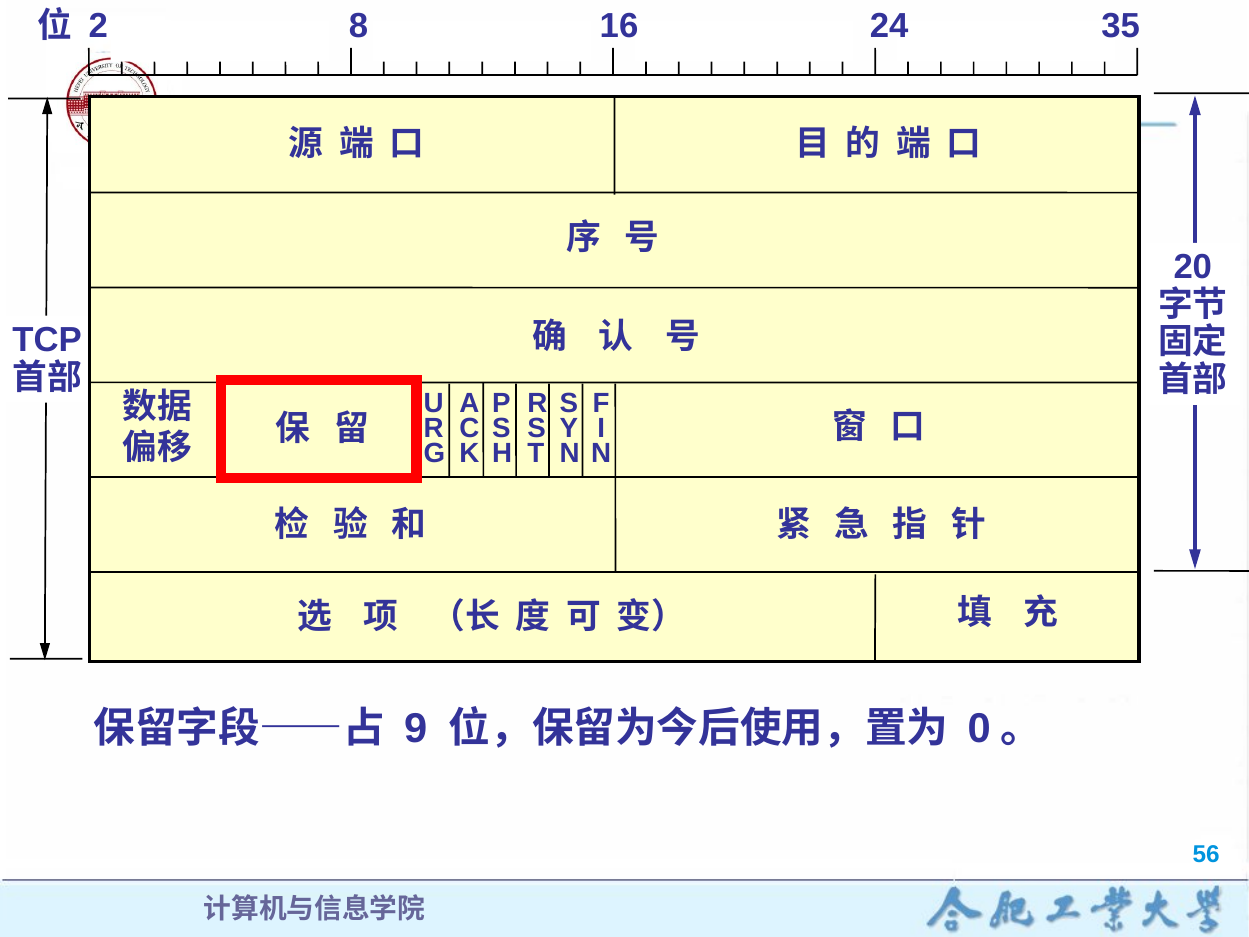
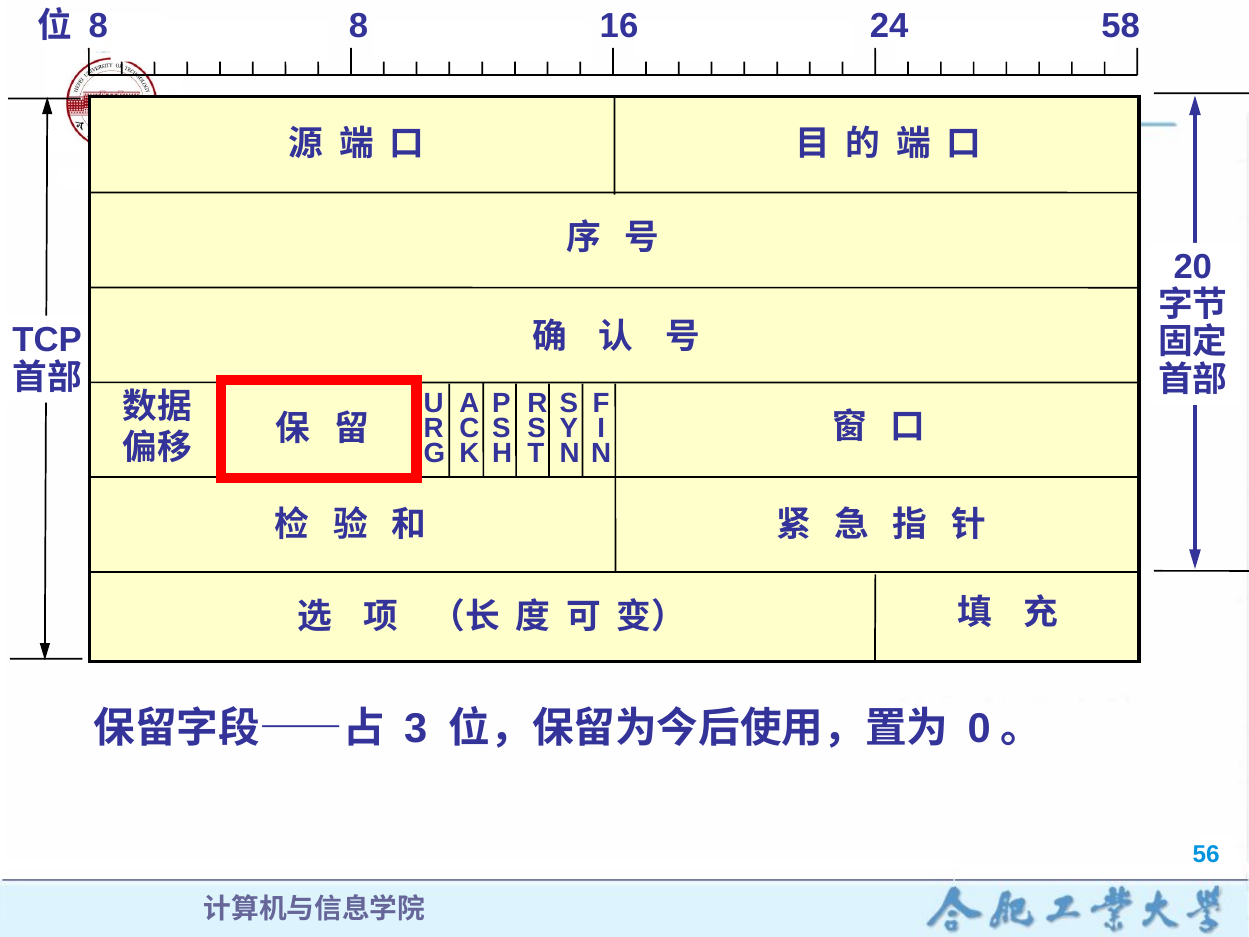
2 at (98, 26): 2 -> 8
35: 35 -> 58
9: 9 -> 3
